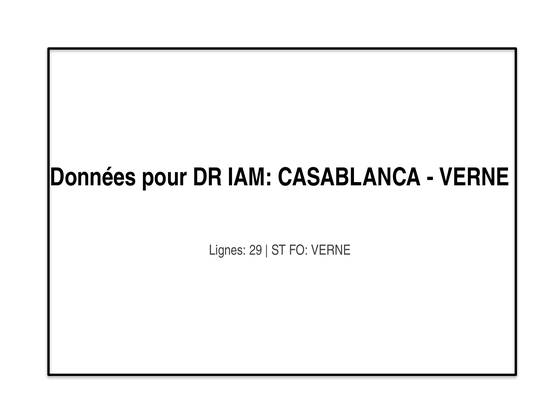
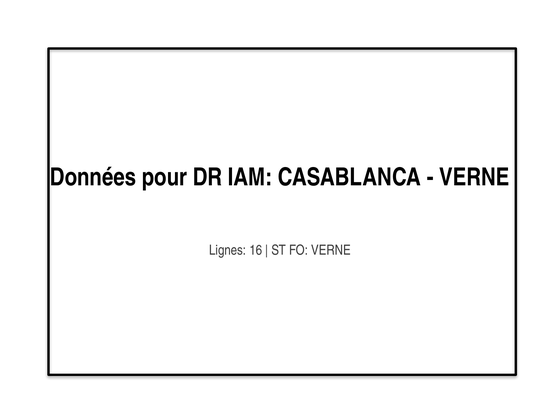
29: 29 -> 16
